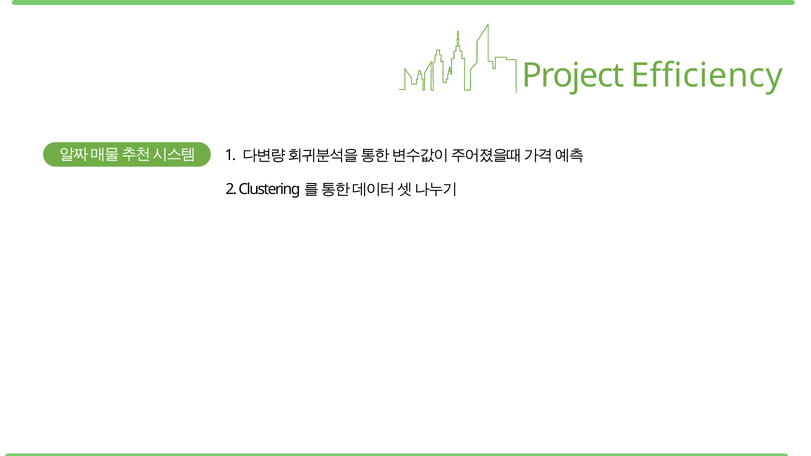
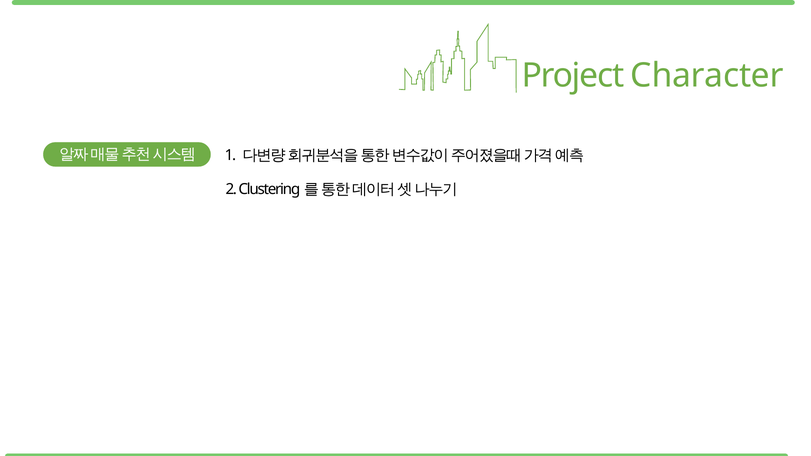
Efficiency: Efficiency -> Character
